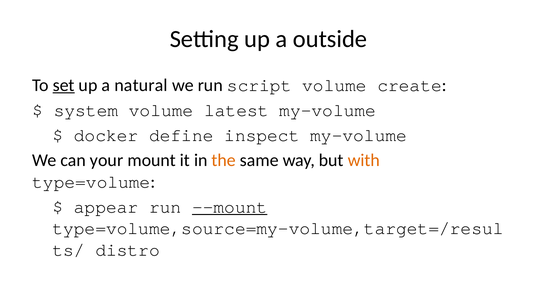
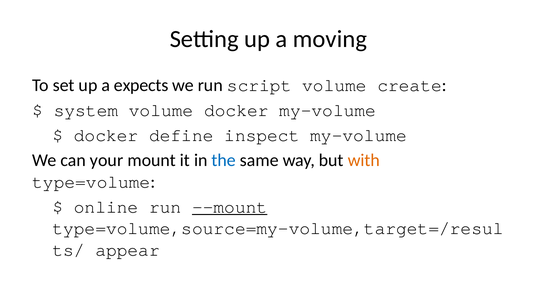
outside: outside -> moving
set underline: present -> none
natural: natural -> expects
volume latest: latest -> docker
the colour: orange -> blue
appear: appear -> online
distro: distro -> appear
